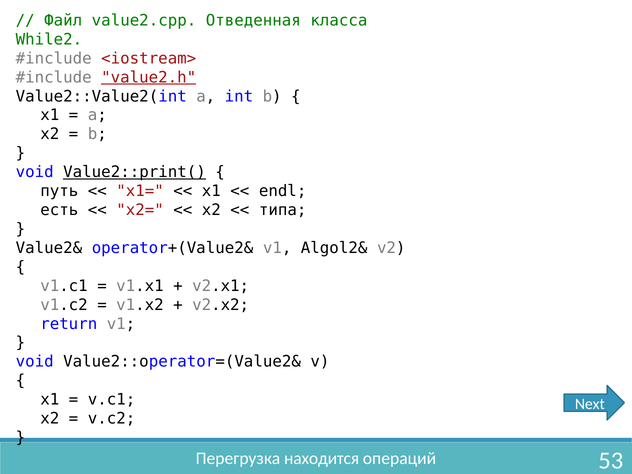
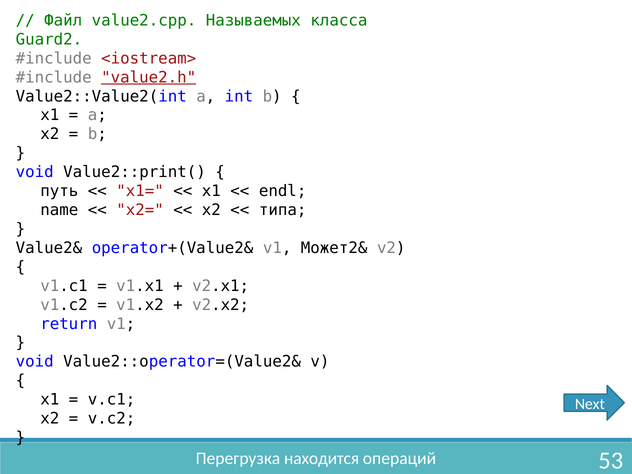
Отведенная: Отведенная -> Называемых
While2: While2 -> Guard2
Value2::print( underline: present -> none
есть: есть -> name
Algol2&: Algol2& -> Может2&
